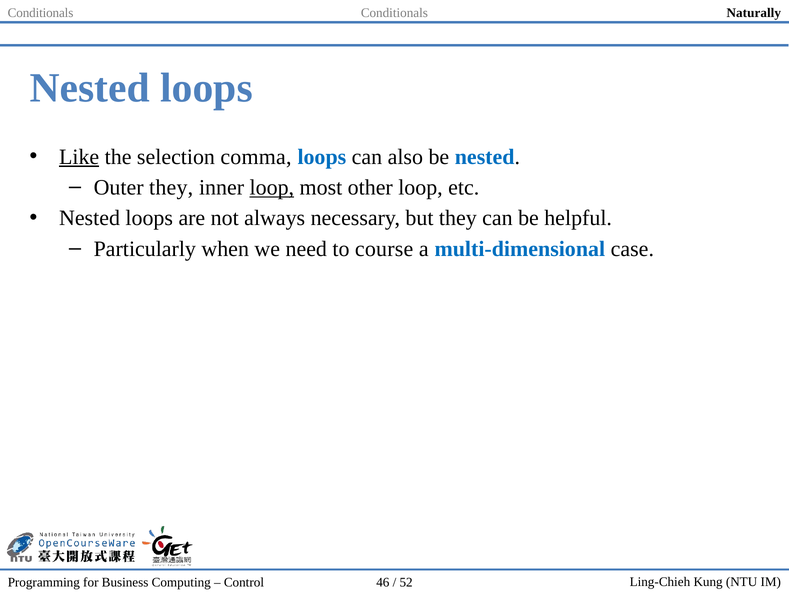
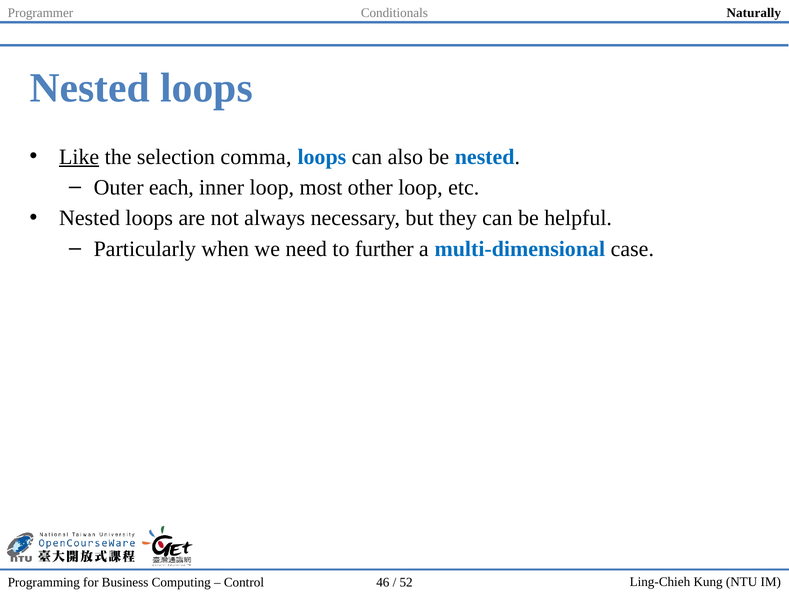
Conditionals at (41, 13): Conditionals -> Programmer
Outer they: they -> each
loop at (272, 187) underline: present -> none
course: course -> further
